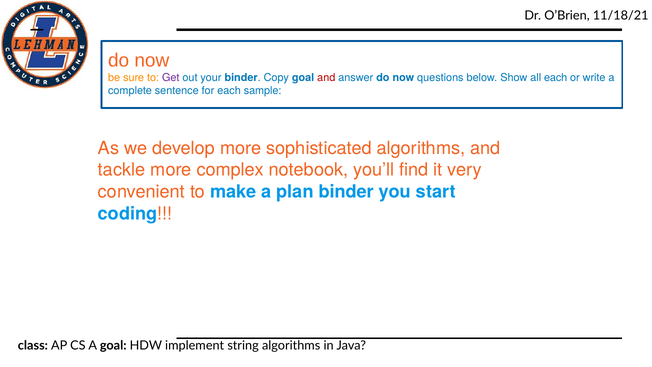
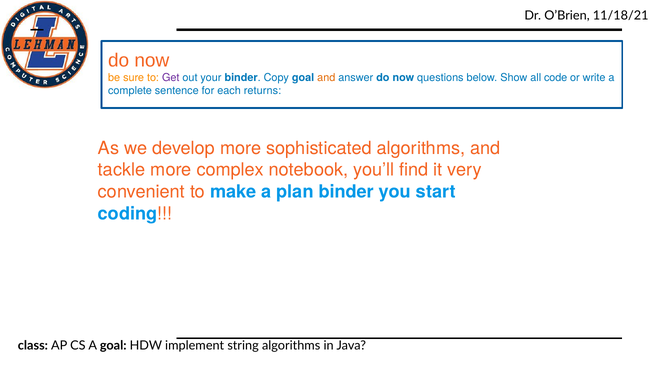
and at (326, 78) colour: red -> orange
all each: each -> code
sample: sample -> returns
